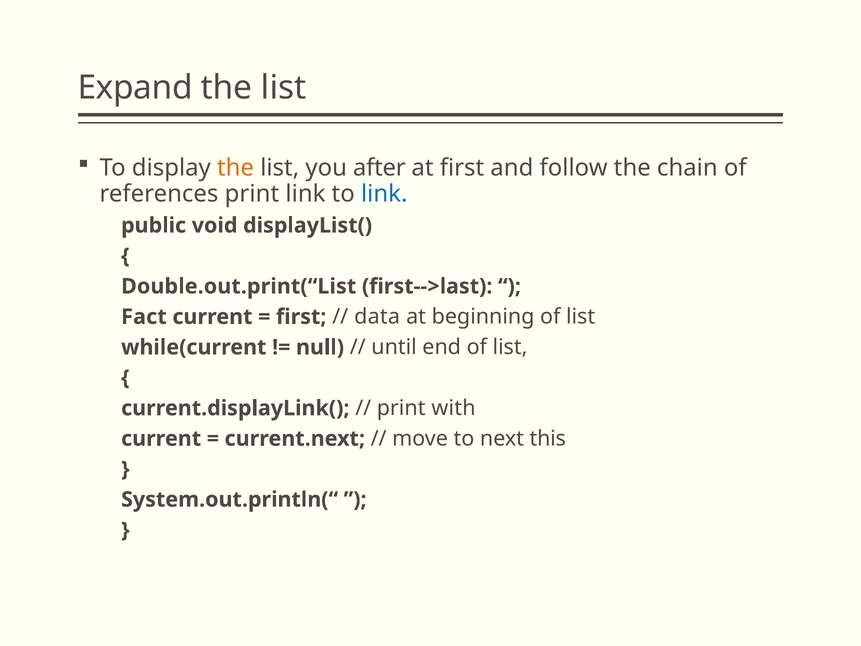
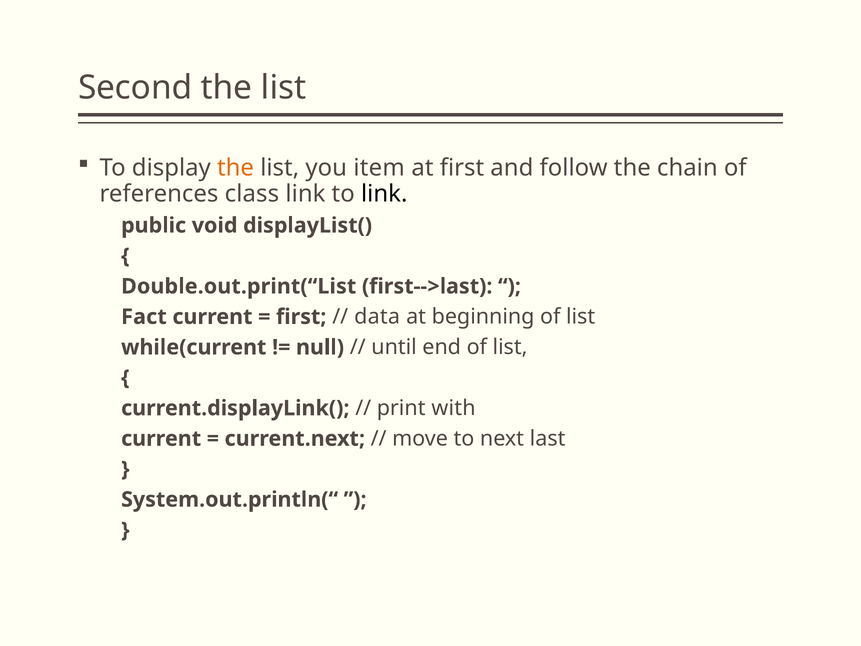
Expand: Expand -> Second
after: after -> item
references print: print -> class
link at (384, 194) colour: blue -> black
this: this -> last
